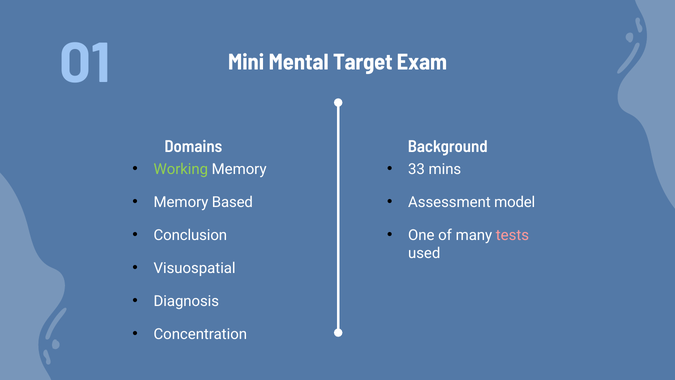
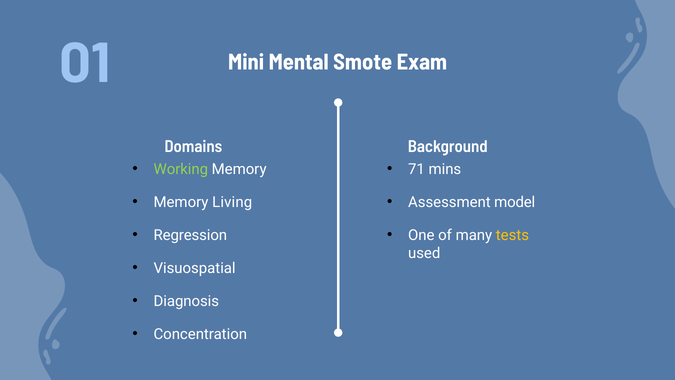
Target: Target -> Smote
33: 33 -> 71
Based: Based -> Living
Conclusion: Conclusion -> Regression
tests colour: pink -> yellow
